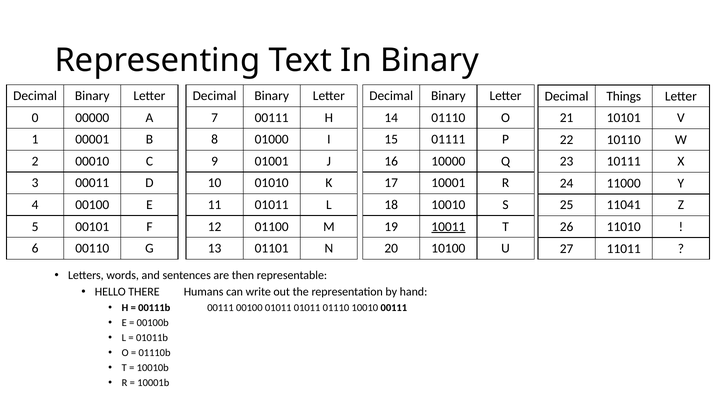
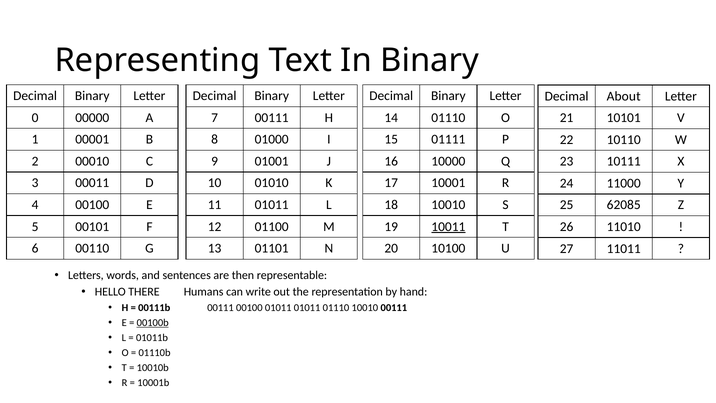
Things: Things -> About
11041: 11041 -> 62085
00100b underline: none -> present
